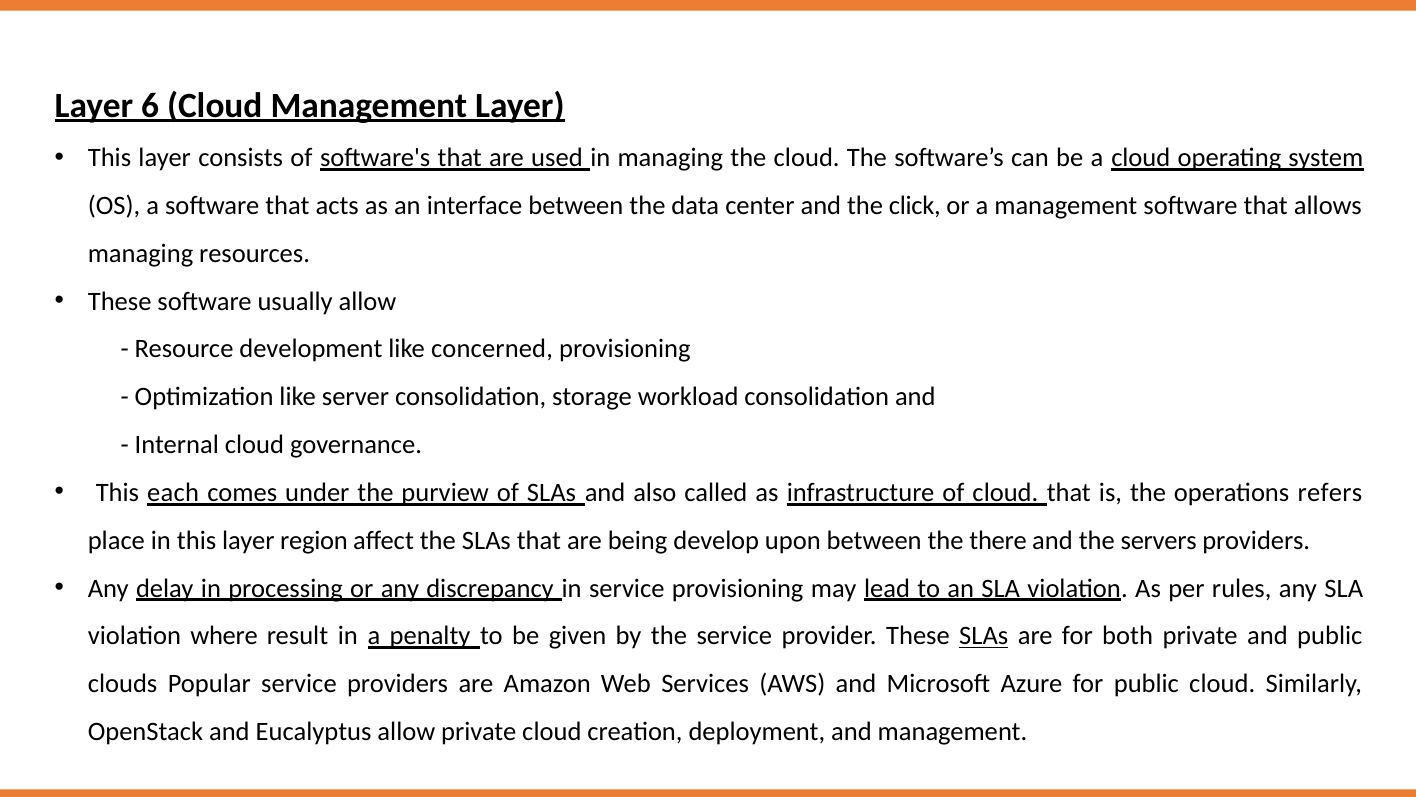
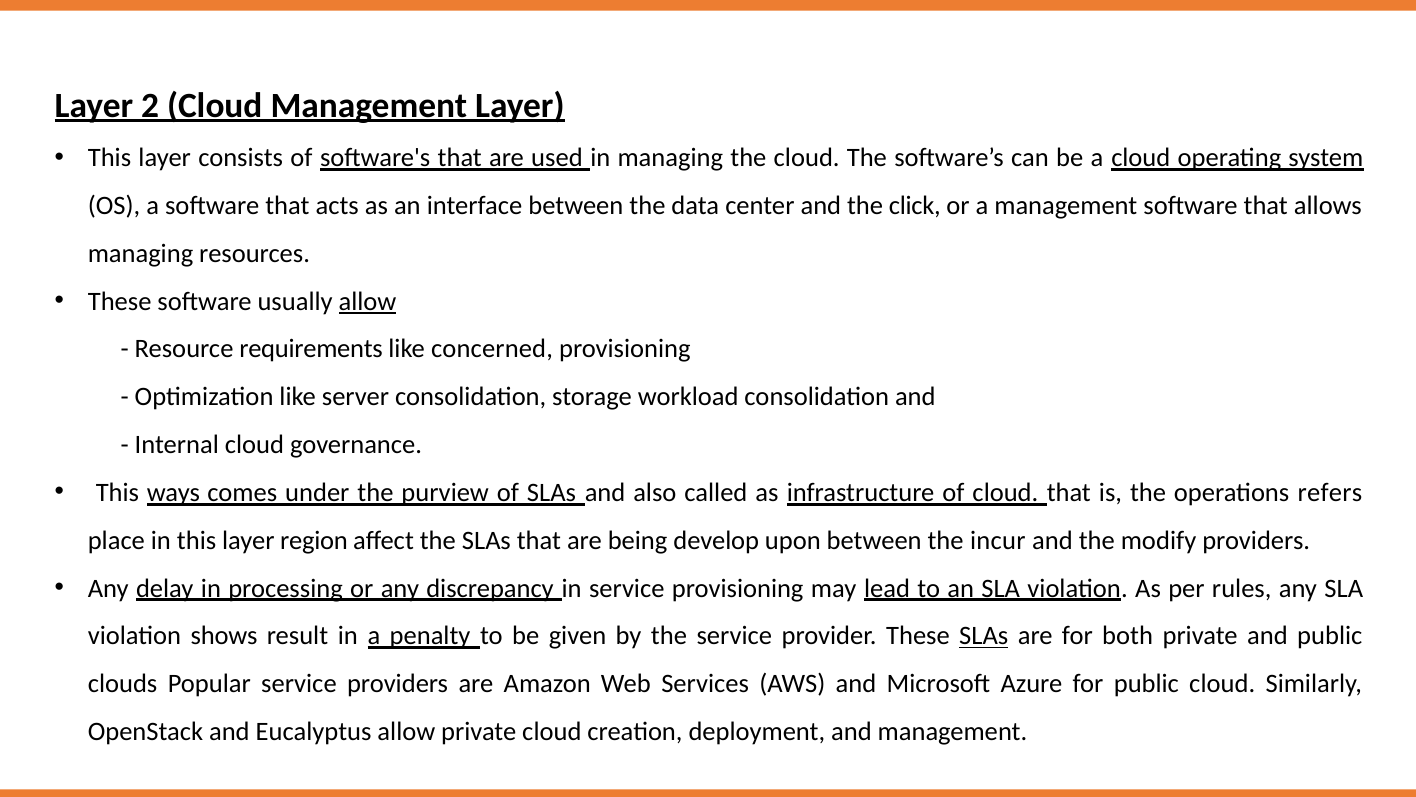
6: 6 -> 2
allow at (368, 301) underline: none -> present
development: development -> requirements
each: each -> ways
there: there -> incur
servers: servers -> modify
where: where -> shows
